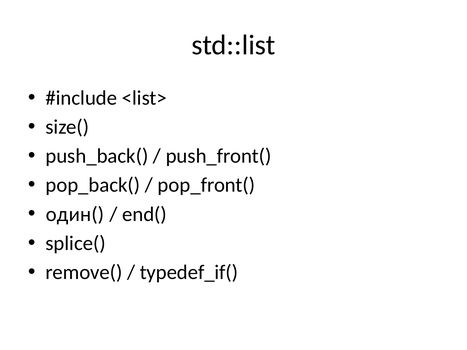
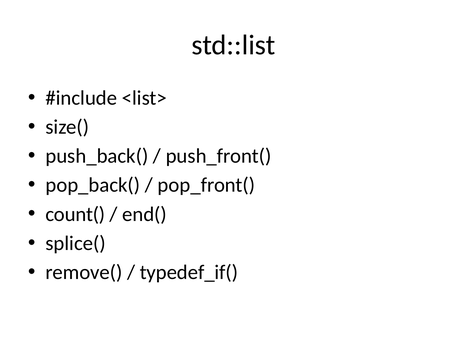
один(: один( -> count(
